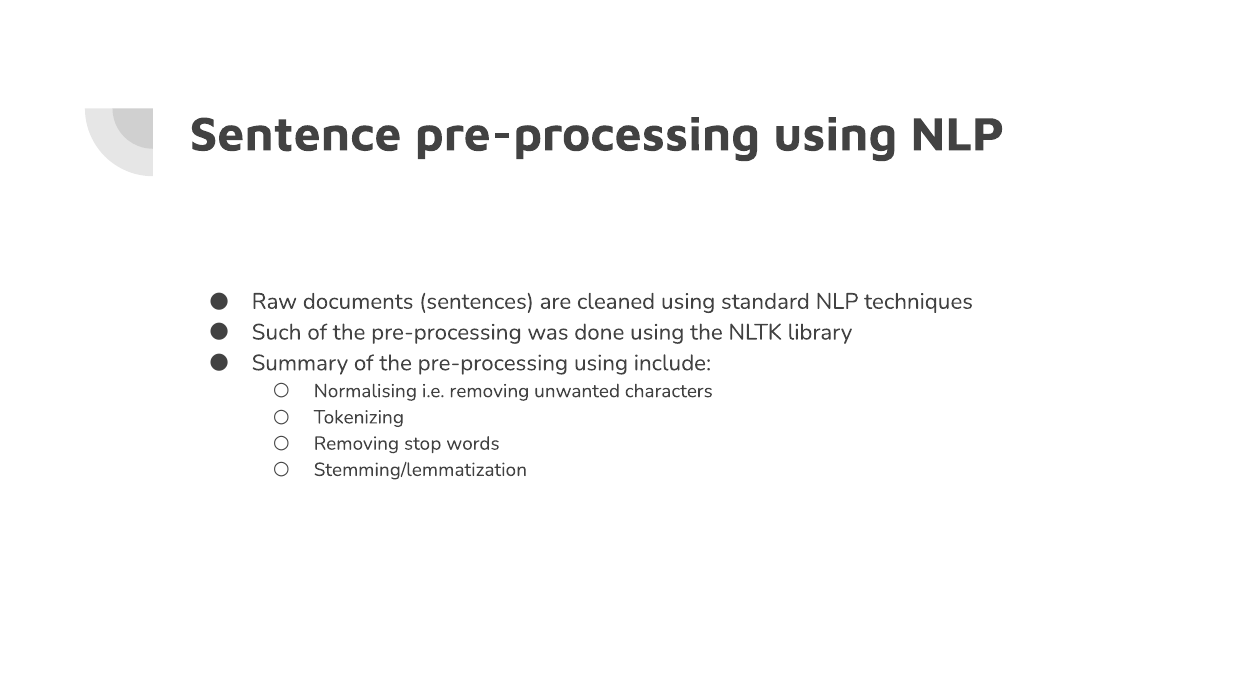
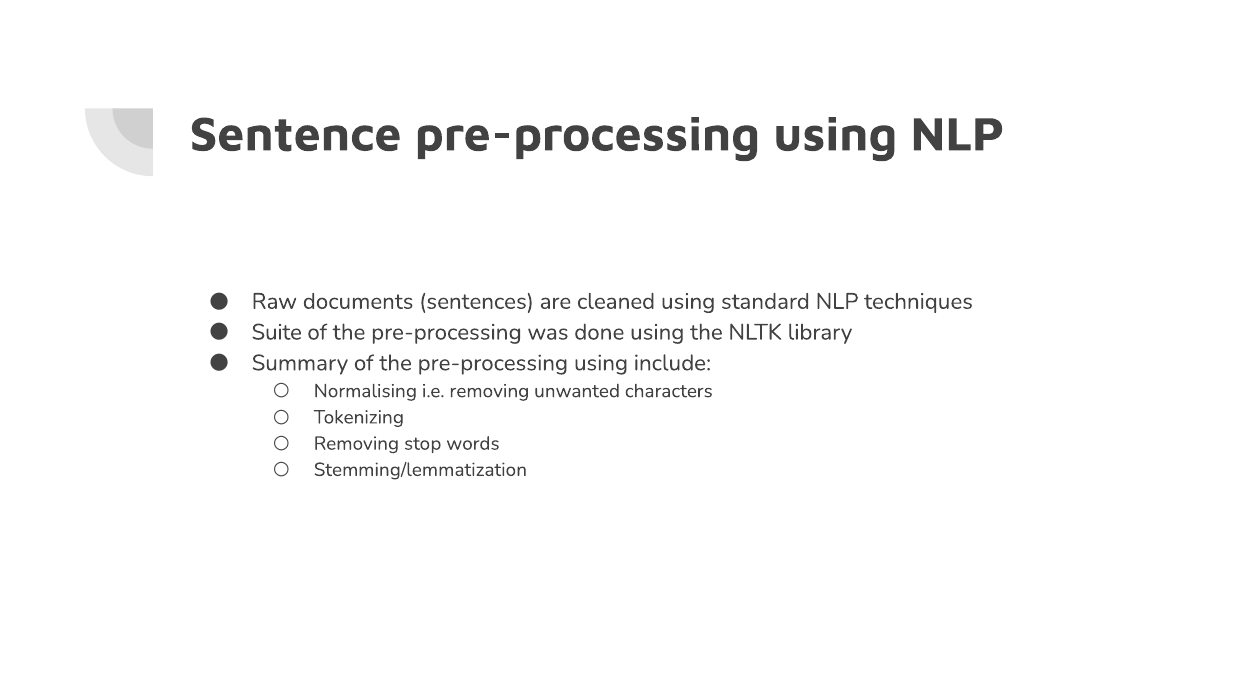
Such: Such -> Suite
